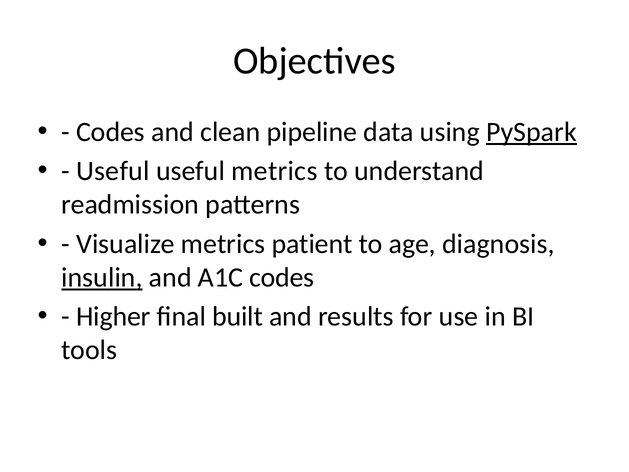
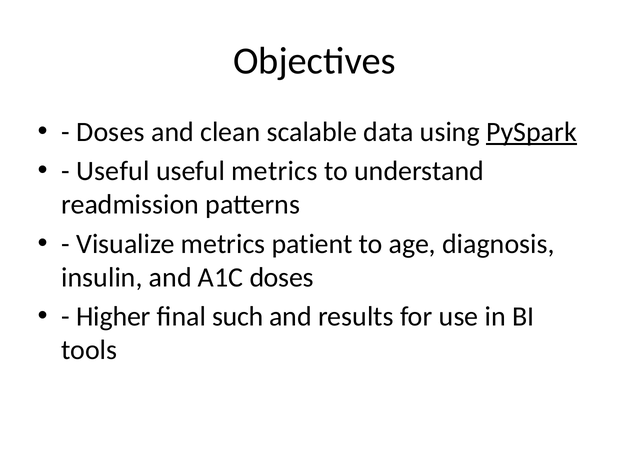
Codes at (111, 132): Codes -> Doses
pipeline: pipeline -> scalable
insulin underline: present -> none
A1C codes: codes -> doses
built: built -> such
